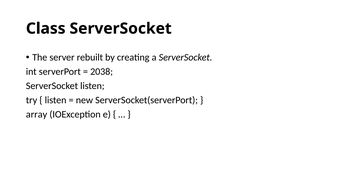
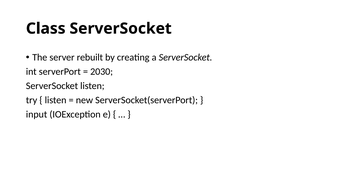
2038: 2038 -> 2030
array: array -> input
